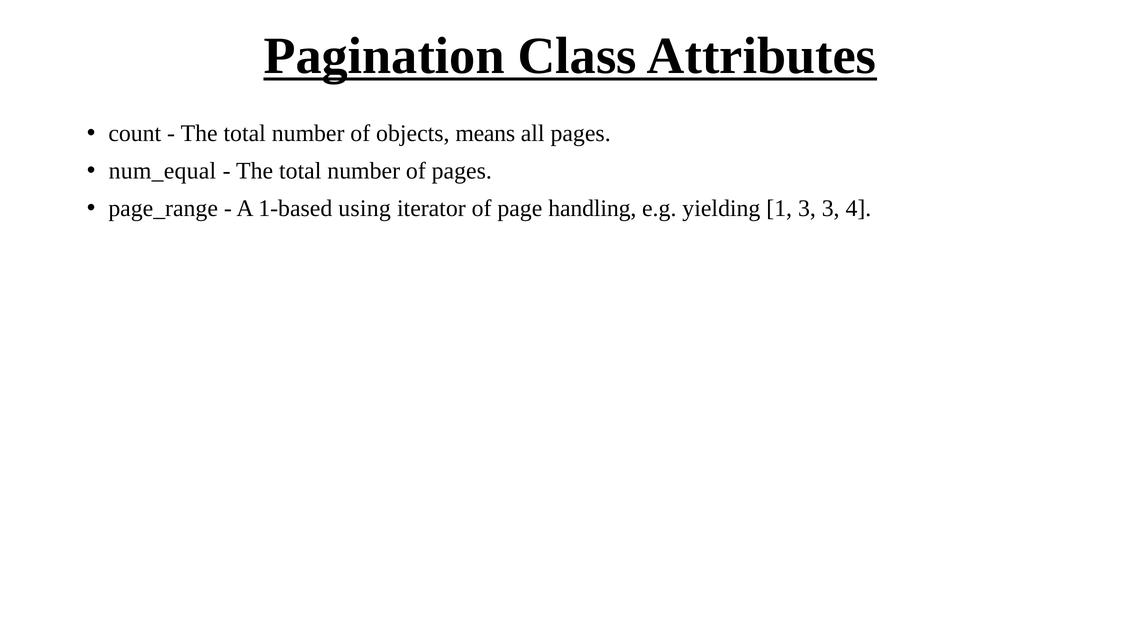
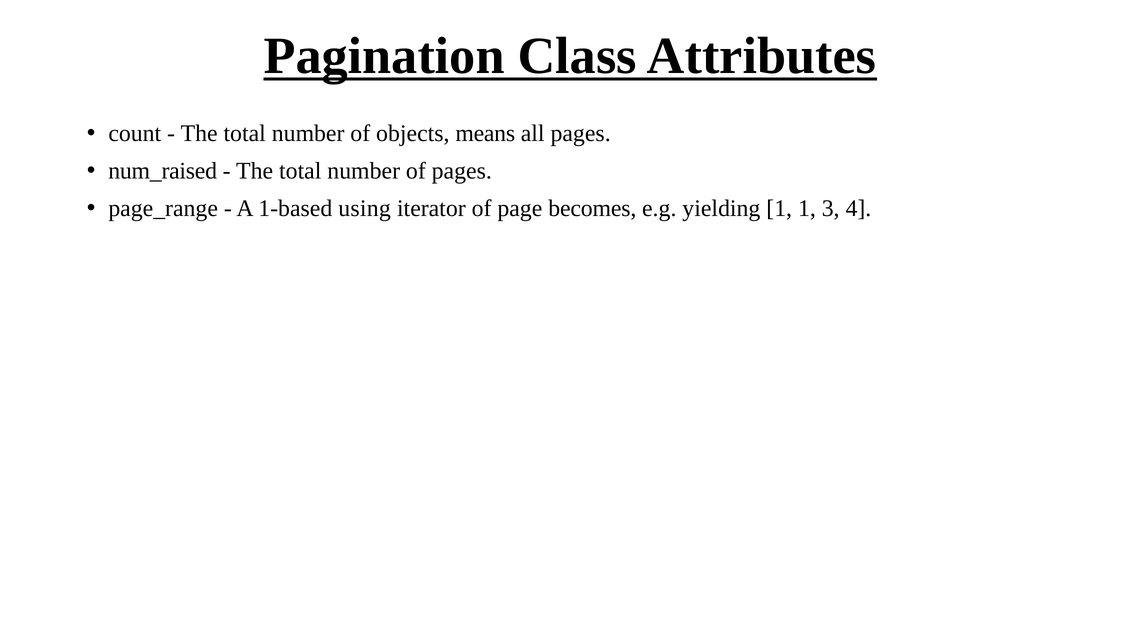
num_equal: num_equal -> num_raised
handling: handling -> becomes
1 3: 3 -> 1
